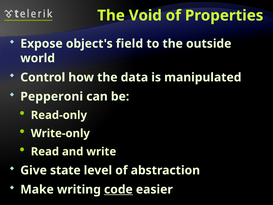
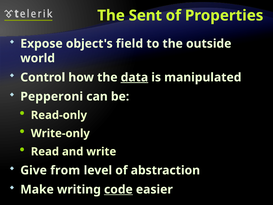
Void: Void -> Sent
data underline: none -> present
state: state -> from
